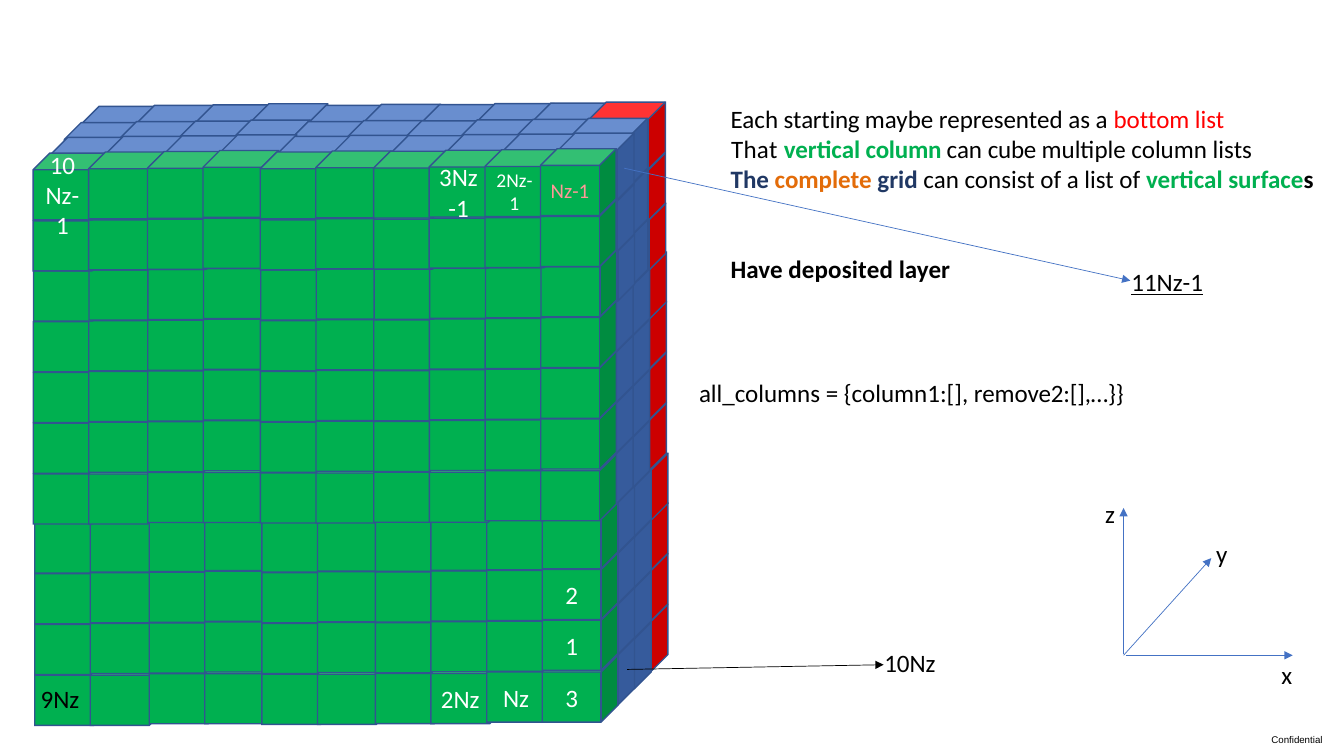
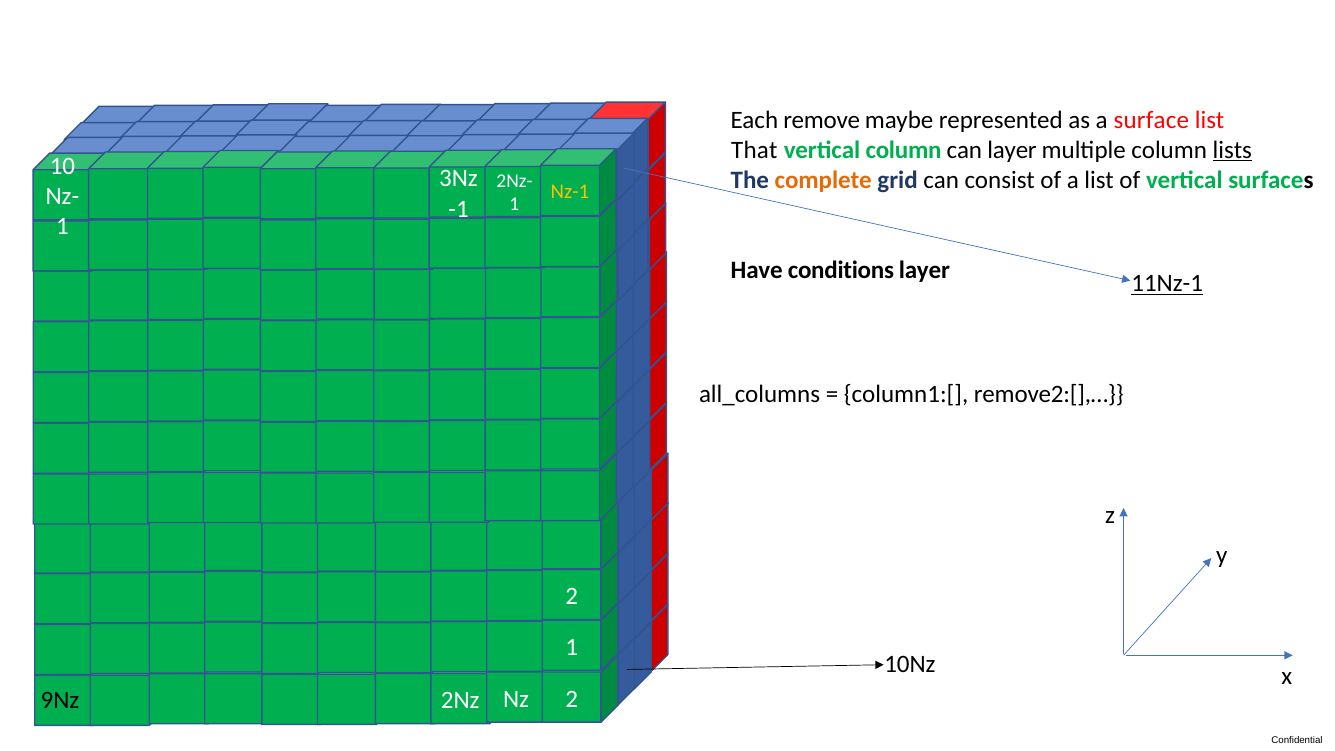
starting: starting -> remove
bottom: bottom -> surface
can cube: cube -> layer
lists underline: none -> present
Nz-1 colour: pink -> yellow
deposited: deposited -> conditions
Nz 3: 3 -> 2
